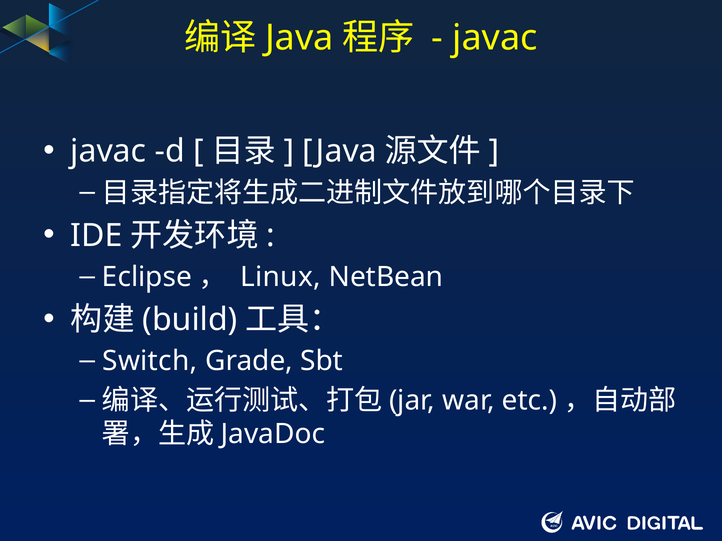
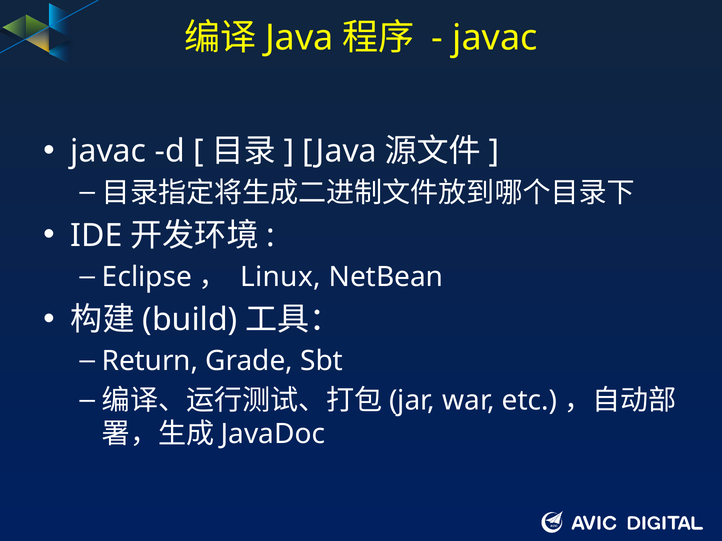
Switch: Switch -> Return
